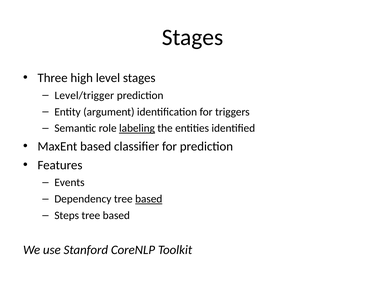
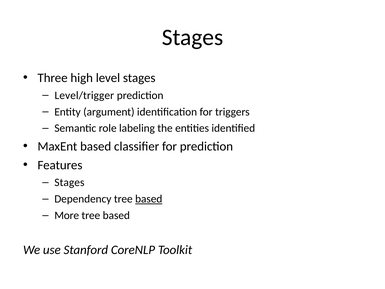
labeling underline: present -> none
Events at (69, 182): Events -> Stages
Steps: Steps -> More
